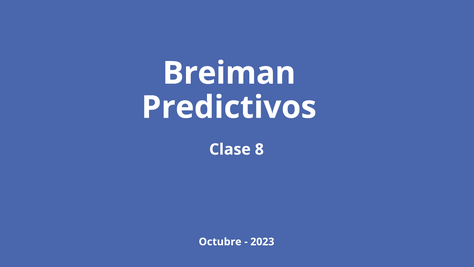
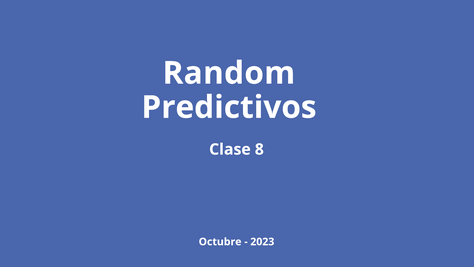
Breiman: Breiman -> Random
